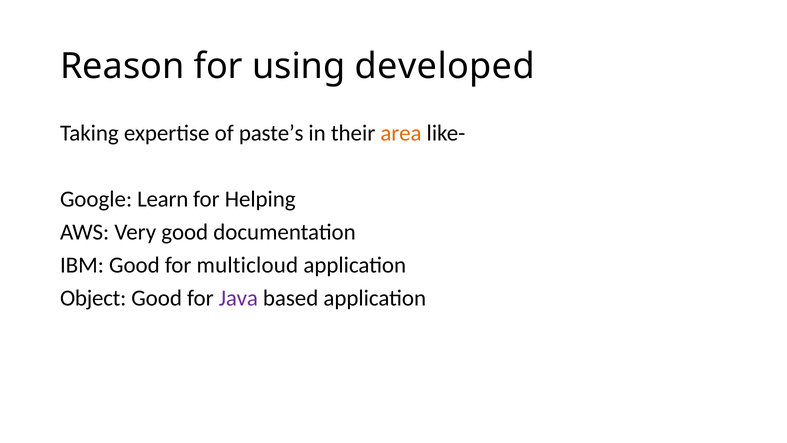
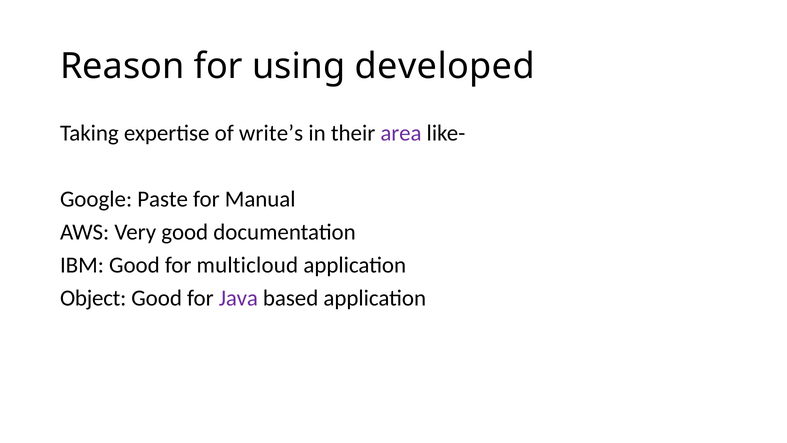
paste’s: paste’s -> write’s
area colour: orange -> purple
Learn: Learn -> Paste
Helping: Helping -> Manual
